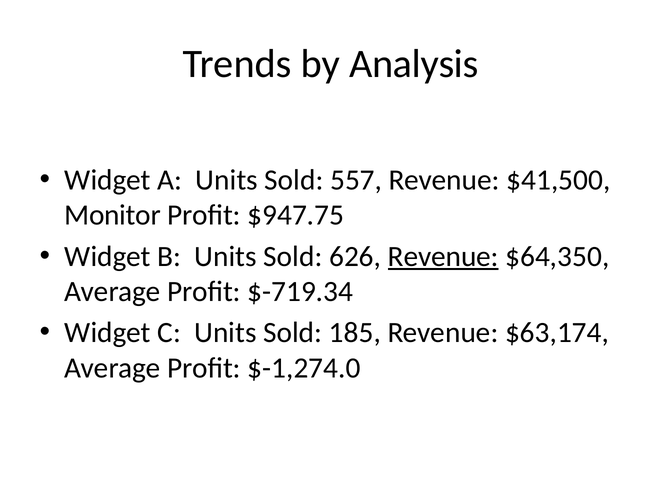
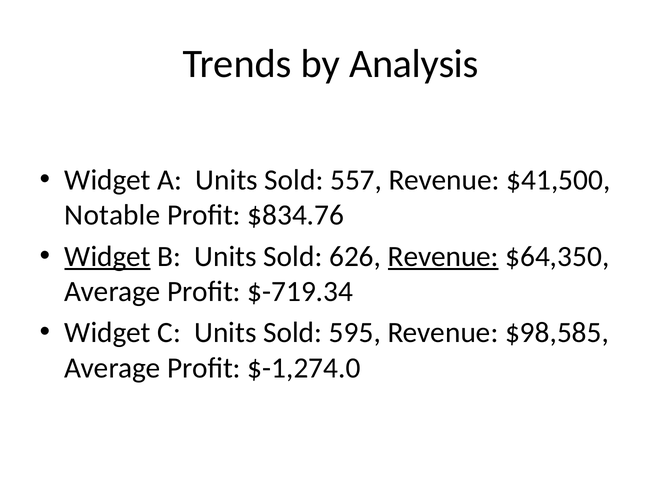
Monitor: Monitor -> Notable
$947.75: $947.75 -> $834.76
Widget at (108, 256) underline: none -> present
185: 185 -> 595
$63,174: $63,174 -> $98,585
